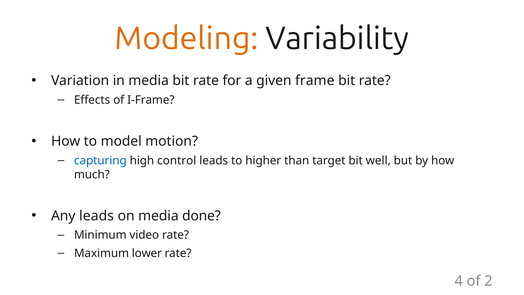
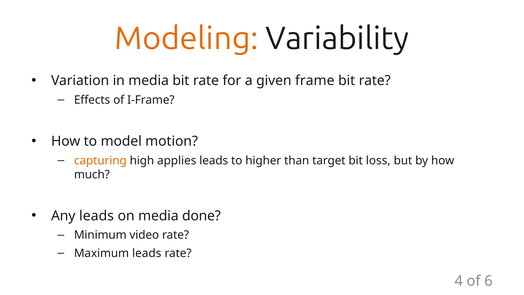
capturing colour: blue -> orange
control: control -> applies
well: well -> loss
Maximum lower: lower -> leads
2: 2 -> 6
